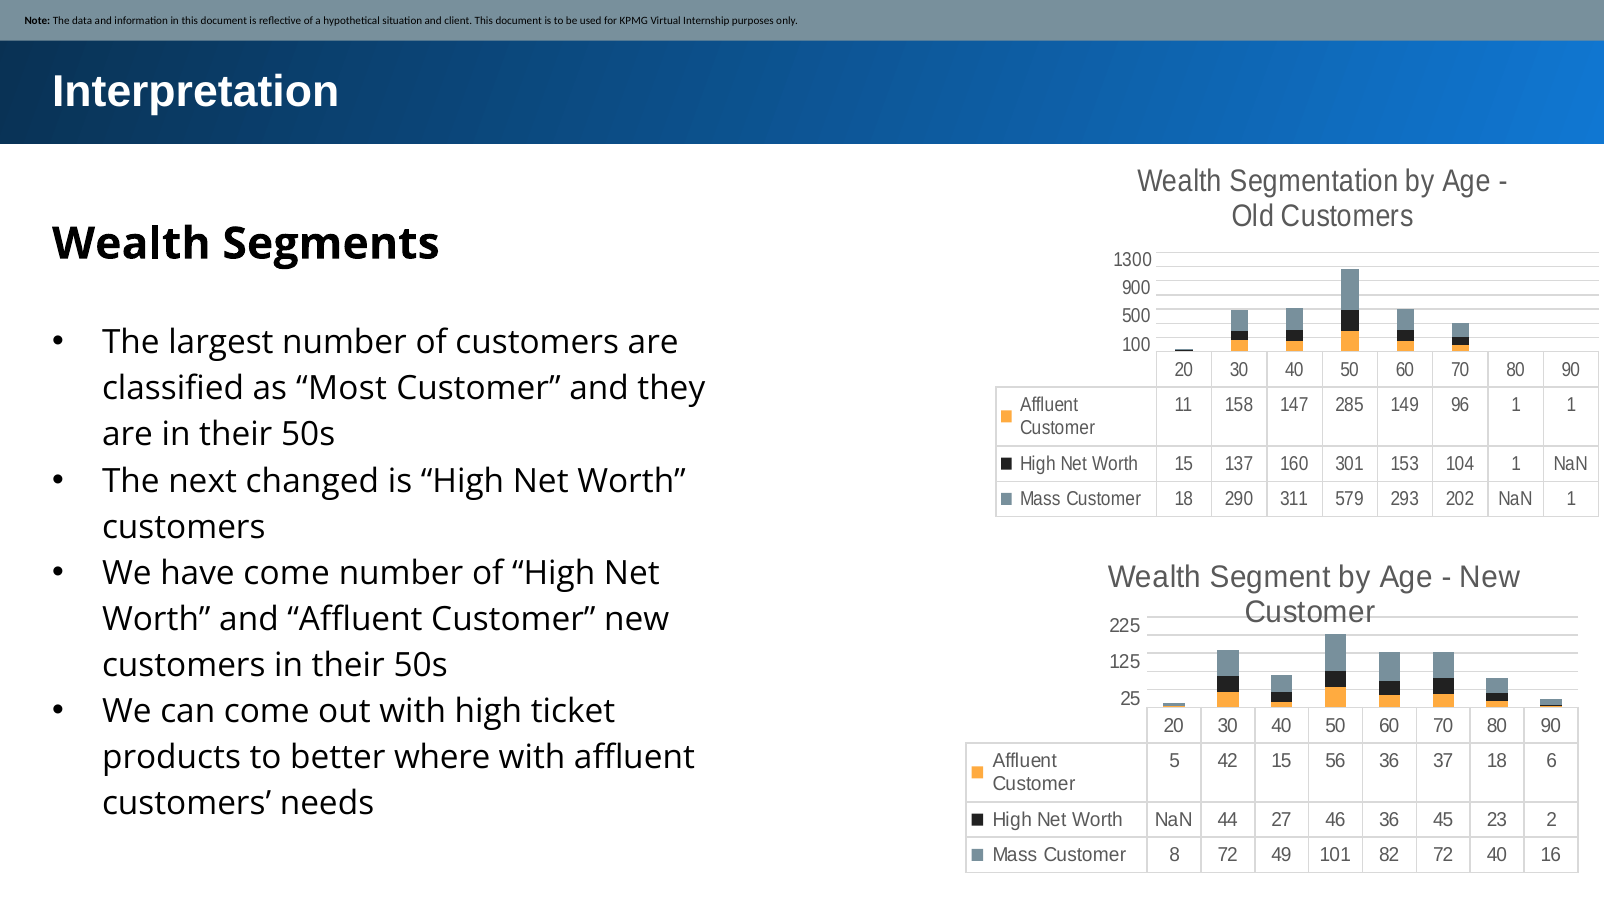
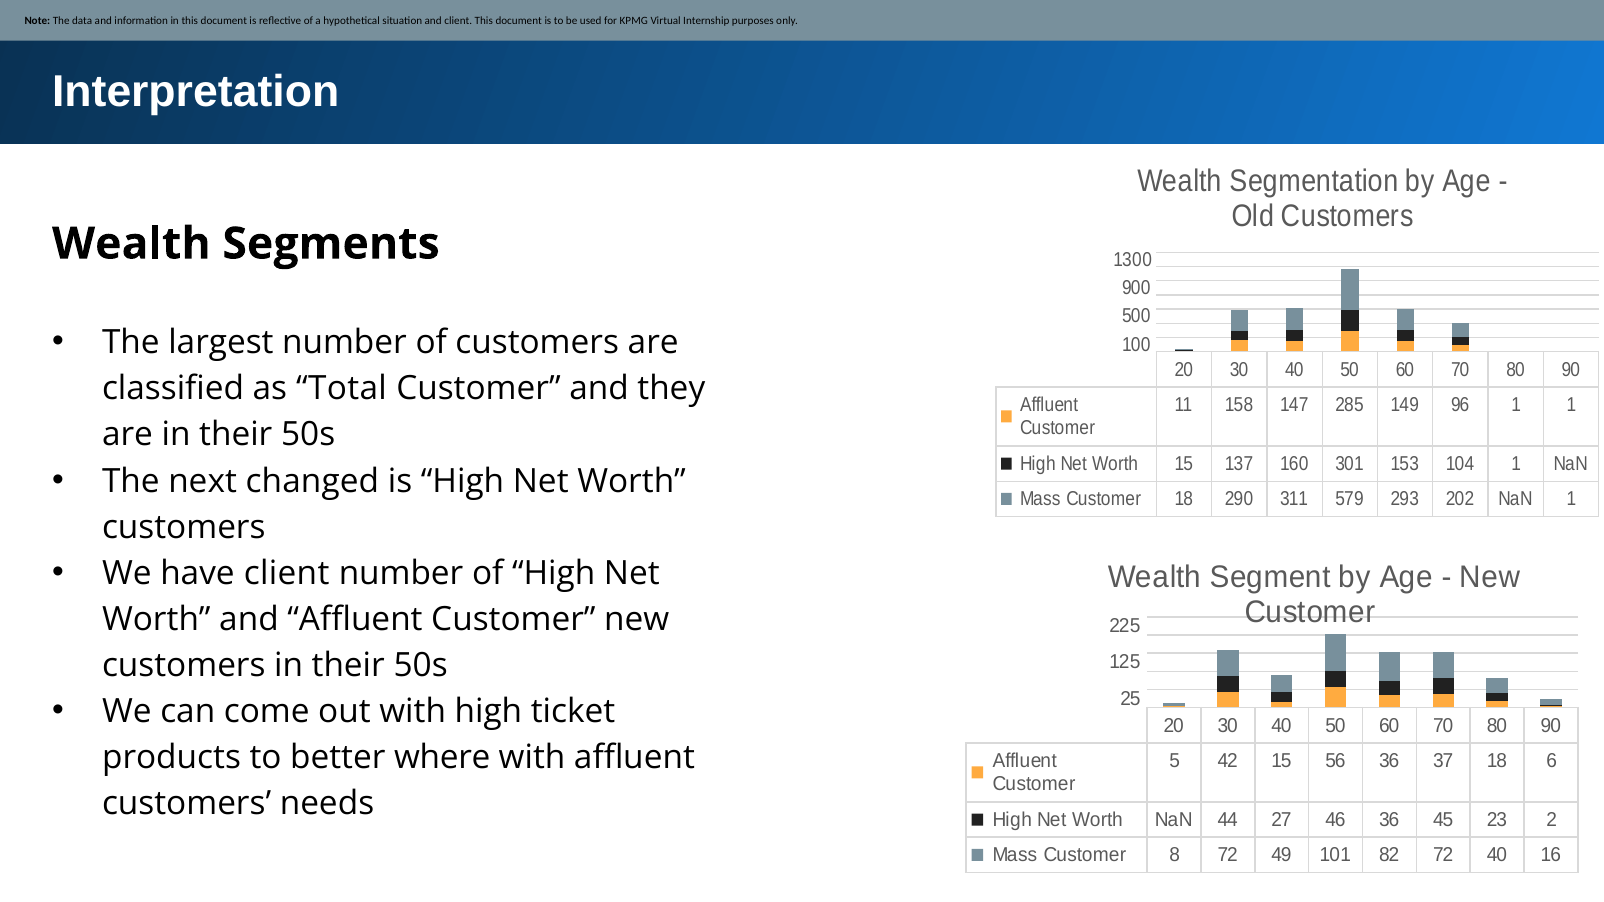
Most: Most -> Total
have come: come -> client
